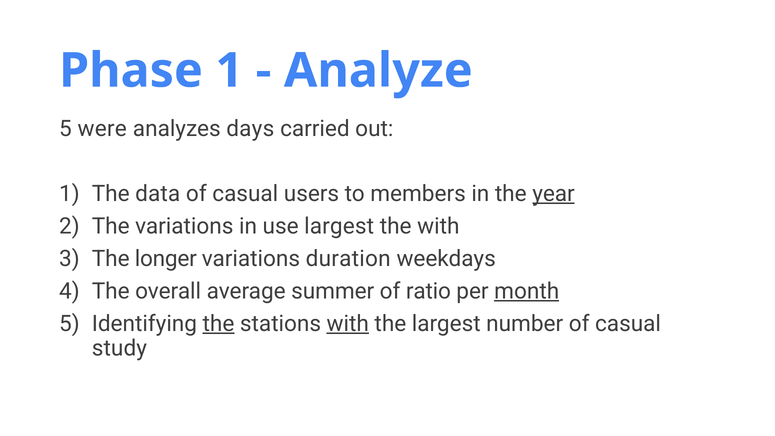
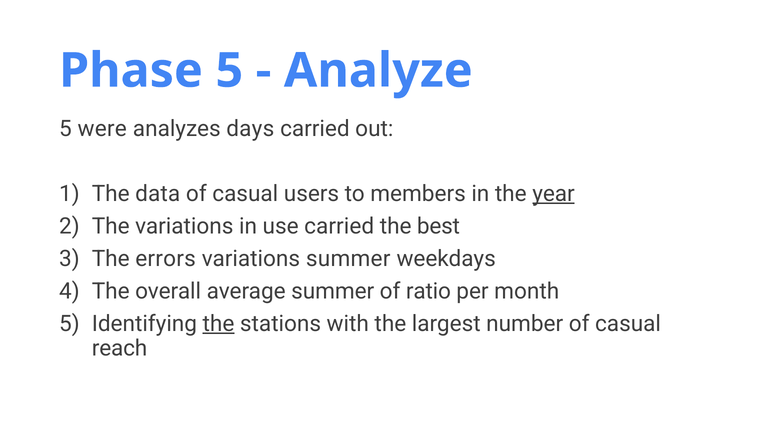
Phase 1: 1 -> 5
use largest: largest -> carried
the with: with -> best
longer: longer -> errors
variations duration: duration -> summer
month underline: present -> none
with at (348, 324) underline: present -> none
study: study -> reach
